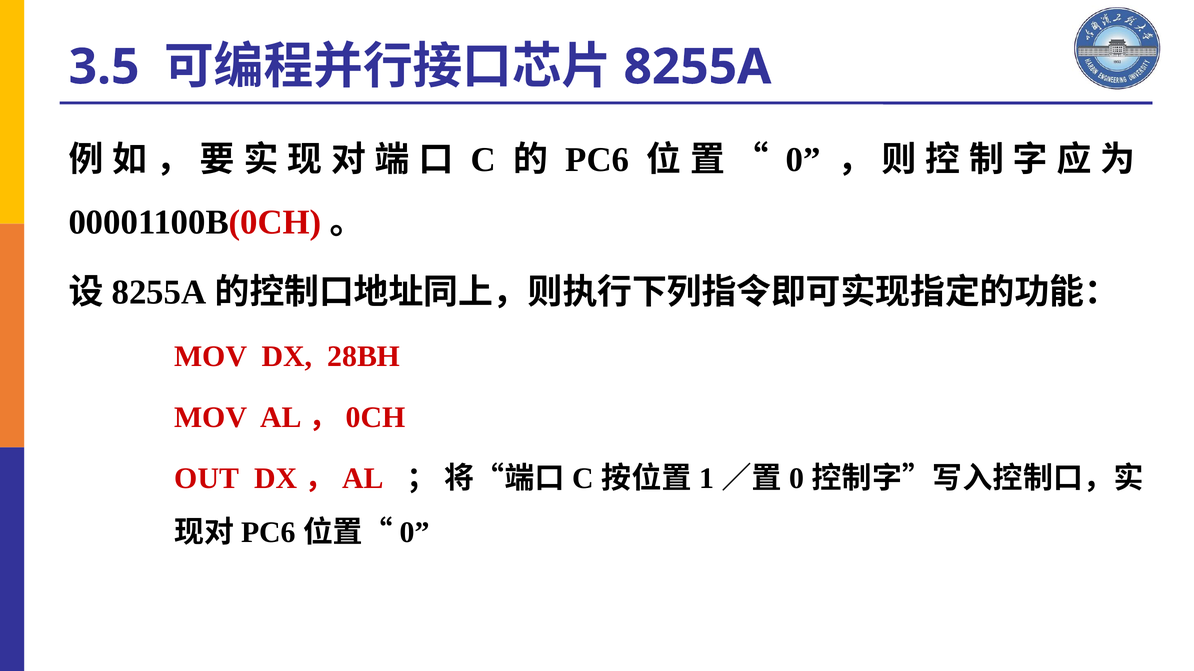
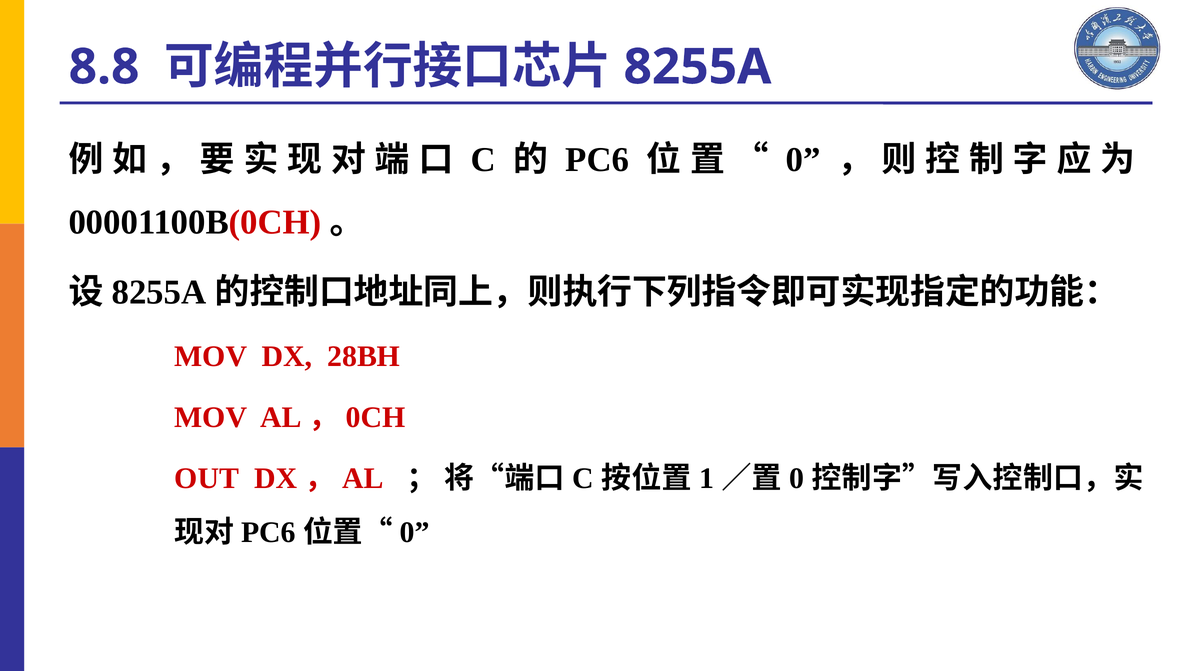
3.5: 3.5 -> 8.8
